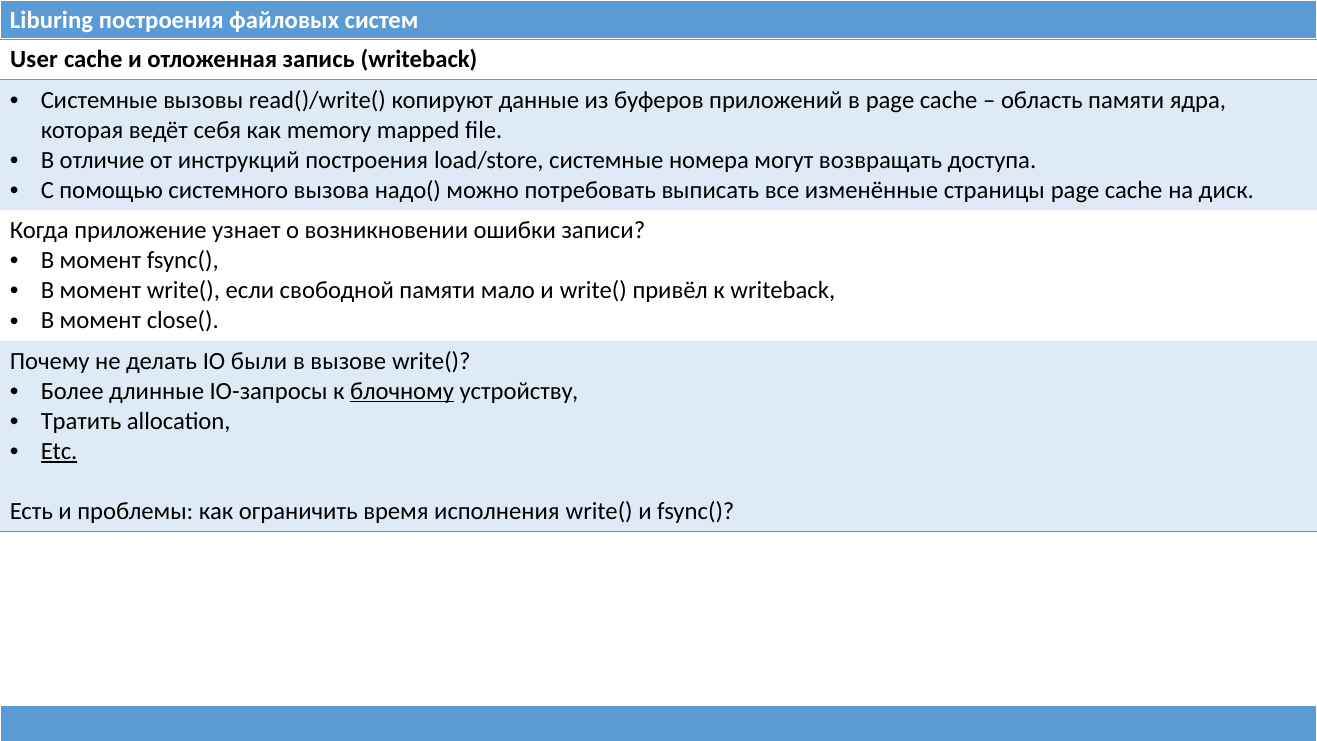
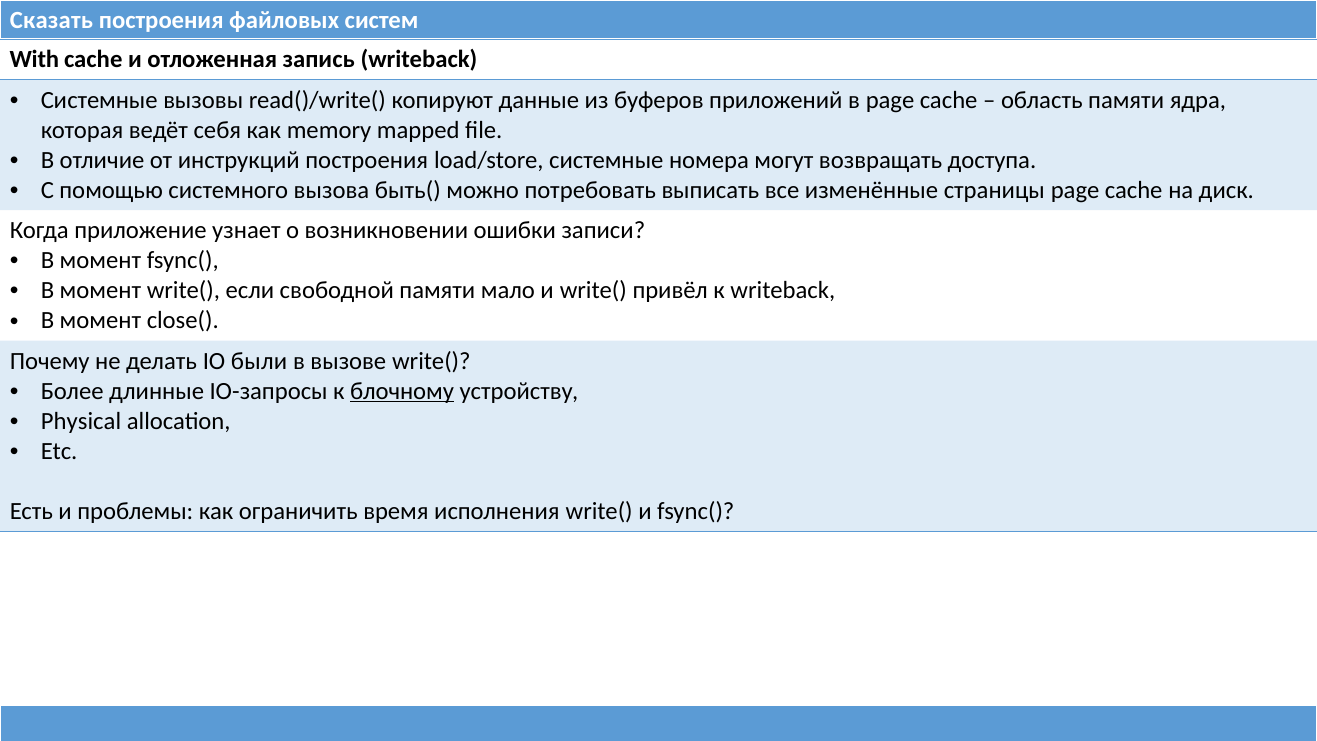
Liburing: Liburing -> Сказать
User: User -> With
надо(: надо( -> быть(
Тратить: Тратить -> Physical
Etc underline: present -> none
